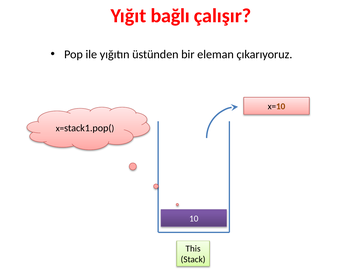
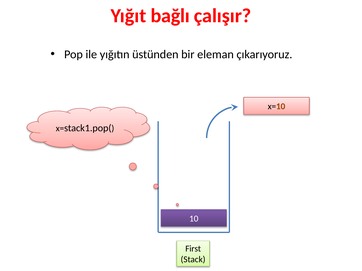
This: This -> First
